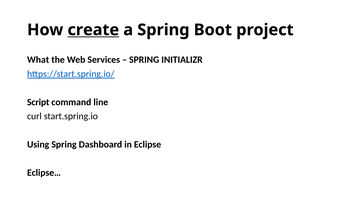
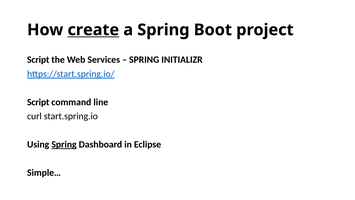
What at (38, 60): What -> Script
Spring at (64, 144) underline: none -> present
Eclipse…: Eclipse… -> Simple…
